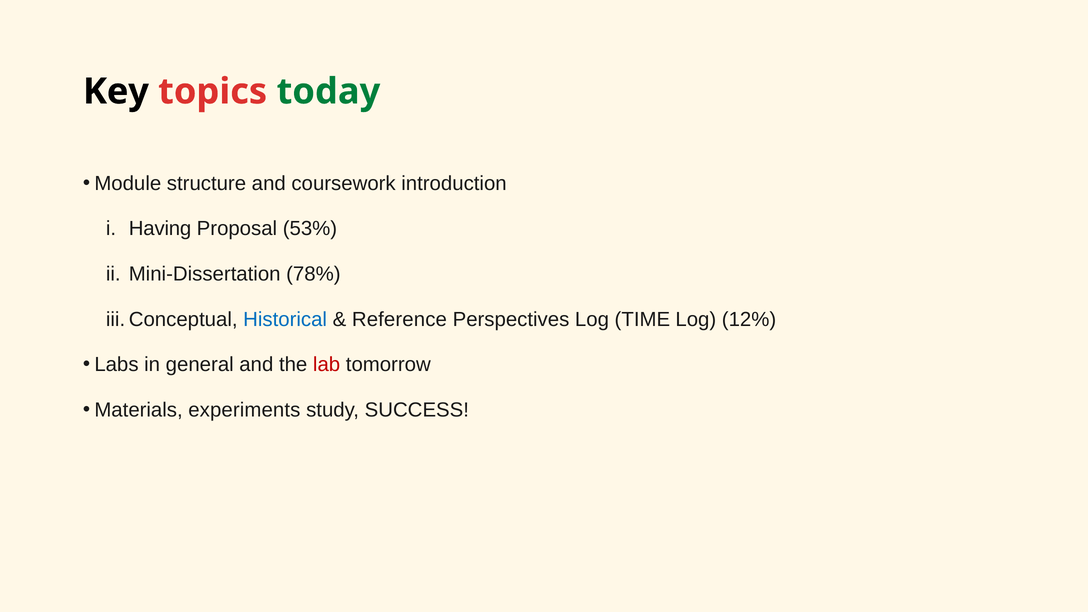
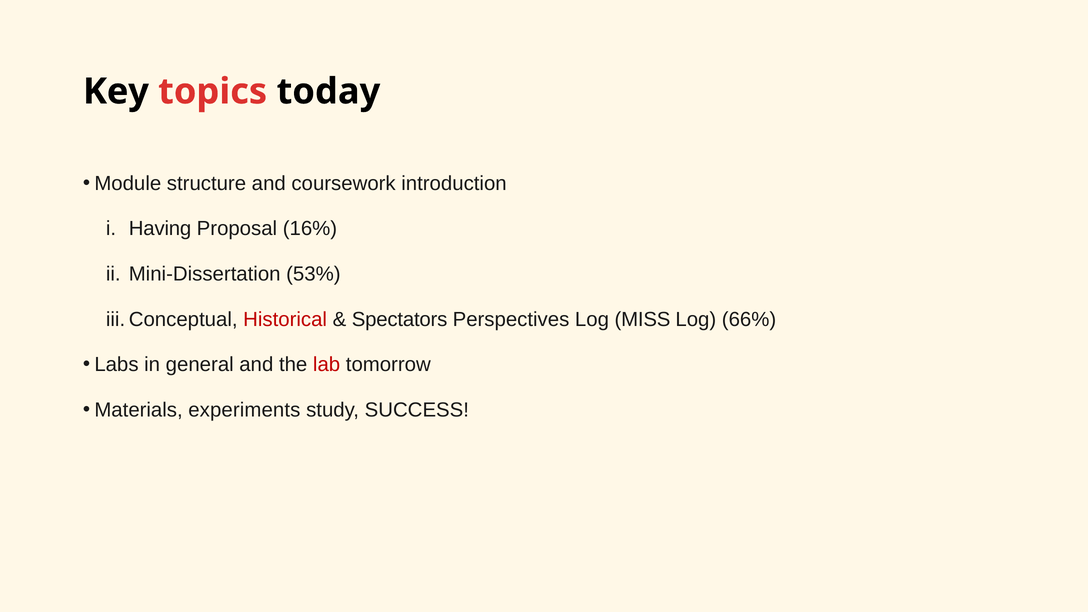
today colour: green -> black
53%: 53% -> 16%
78%: 78% -> 53%
Historical colour: blue -> red
Reference: Reference -> Spectators
TIME: TIME -> MISS
12%: 12% -> 66%
